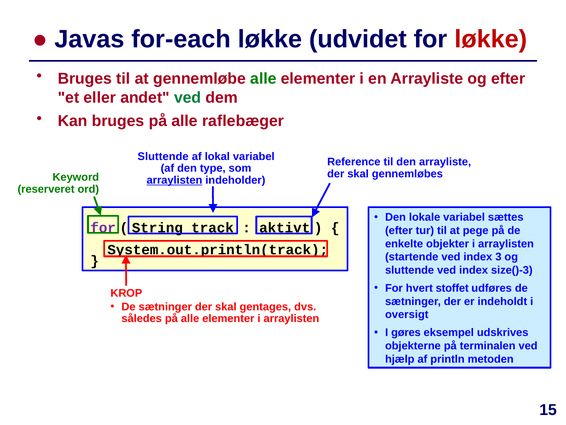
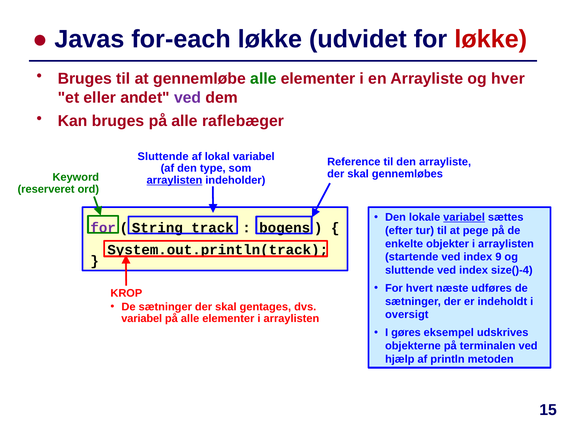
og efter: efter -> hver
ved at (188, 97) colour: green -> purple
variabel at (464, 217) underline: none -> present
aktivt: aktivt -> bogens
3: 3 -> 9
size()-3: size()-3 -> size()-4
stoffet: stoffet -> næste
således at (142, 318): således -> variabel
